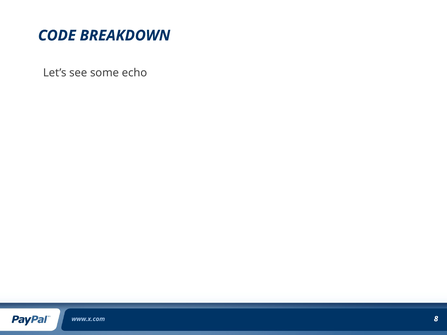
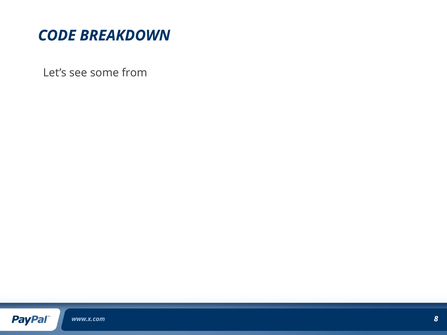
echo: echo -> from
